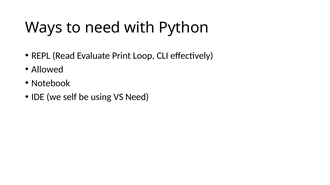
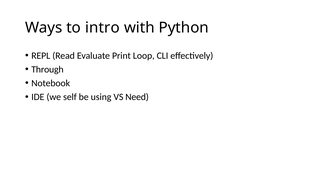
to need: need -> intro
Allowed: Allowed -> Through
